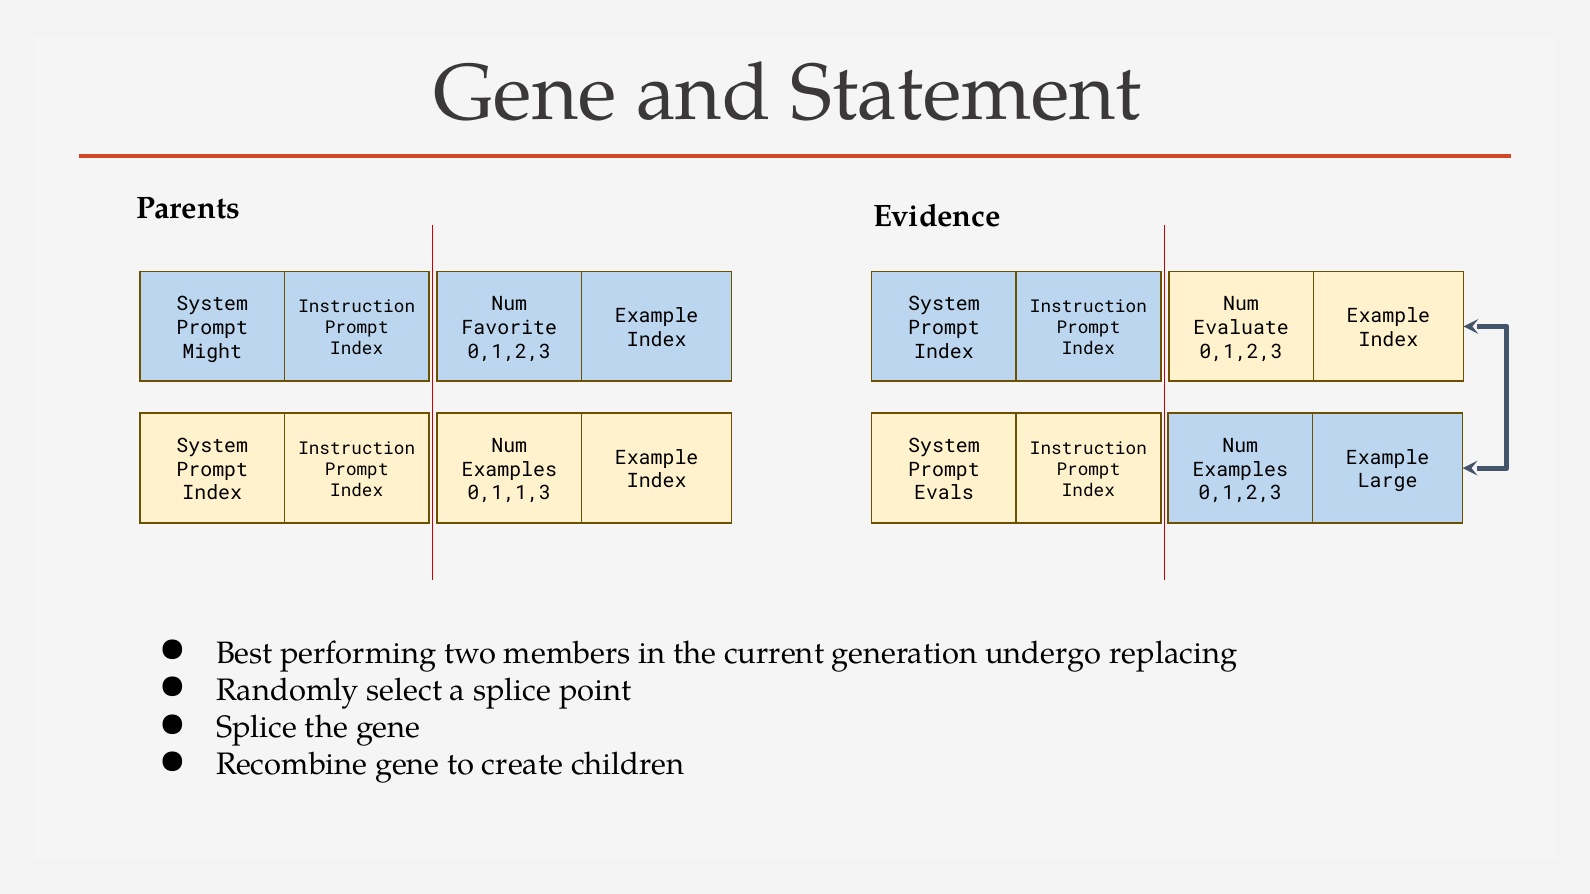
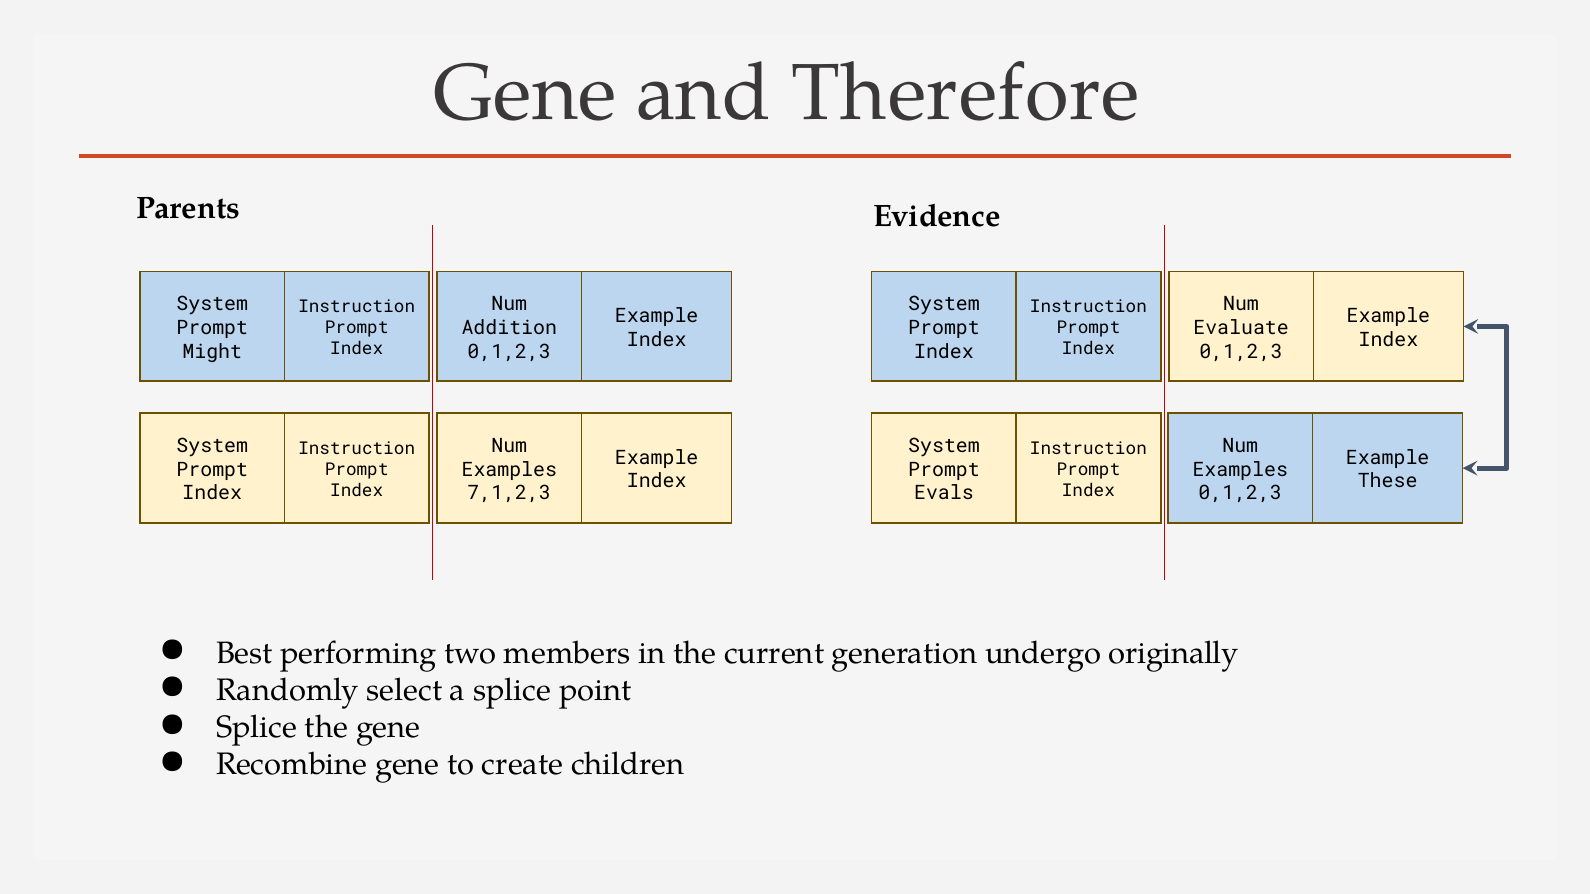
Statement: Statement -> Therefore
Favorite: Favorite -> Addition
Large: Large -> These
0,1,1,3: 0,1,1,3 -> 7,1,2,3
replacing: replacing -> originally
